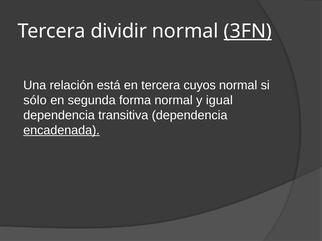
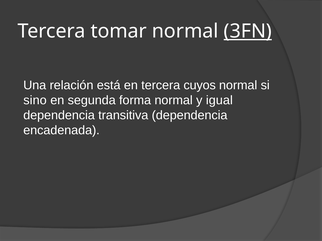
dividir: dividir -> tomar
sólo: sólo -> sino
encadenada underline: present -> none
